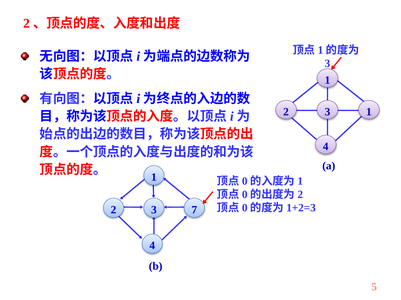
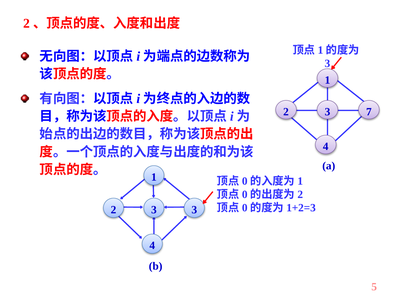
3 1: 1 -> 7
3 7: 7 -> 3
